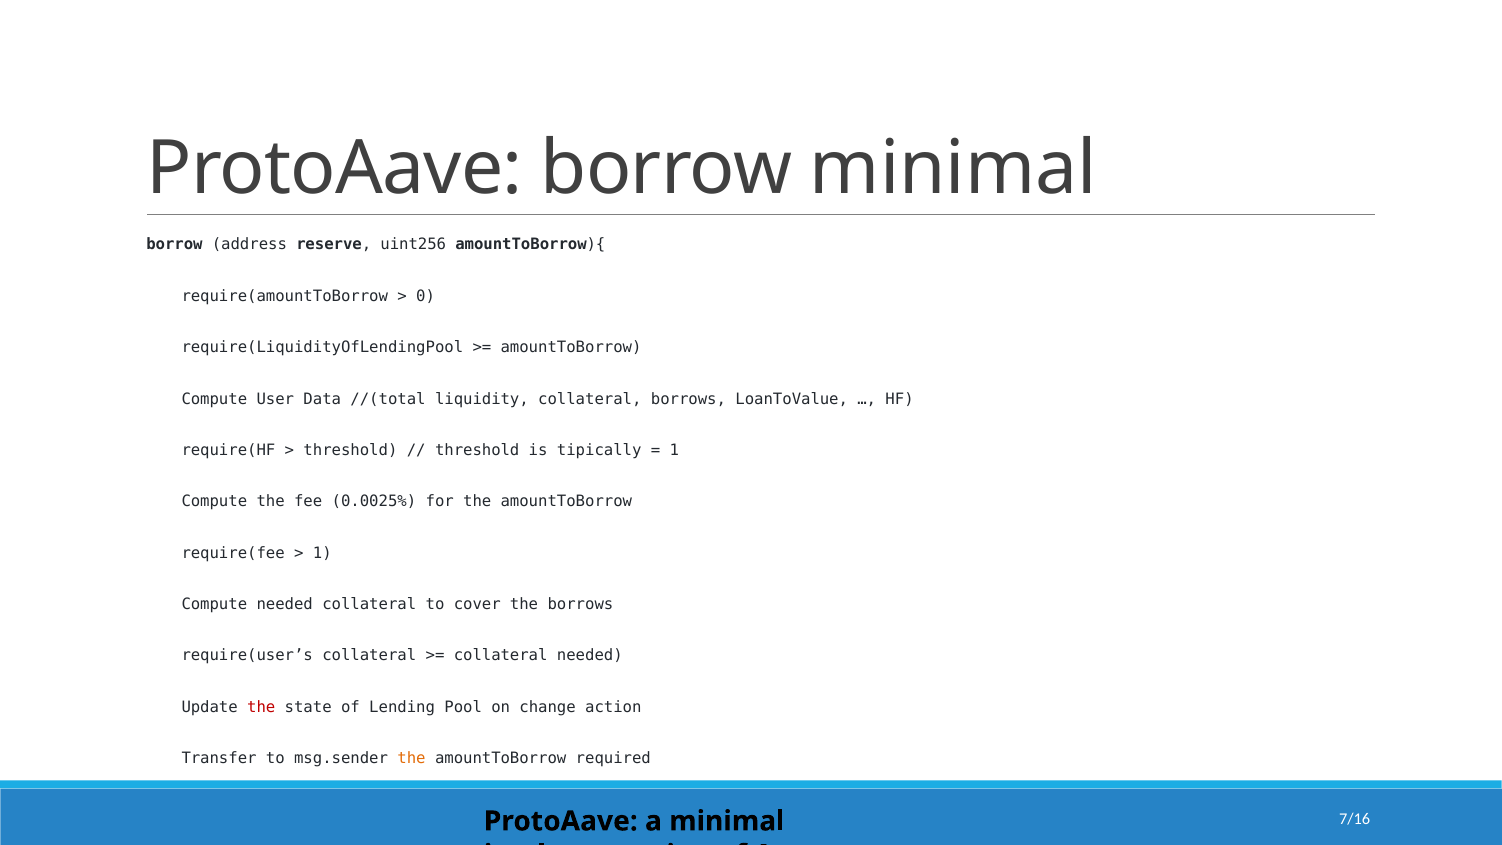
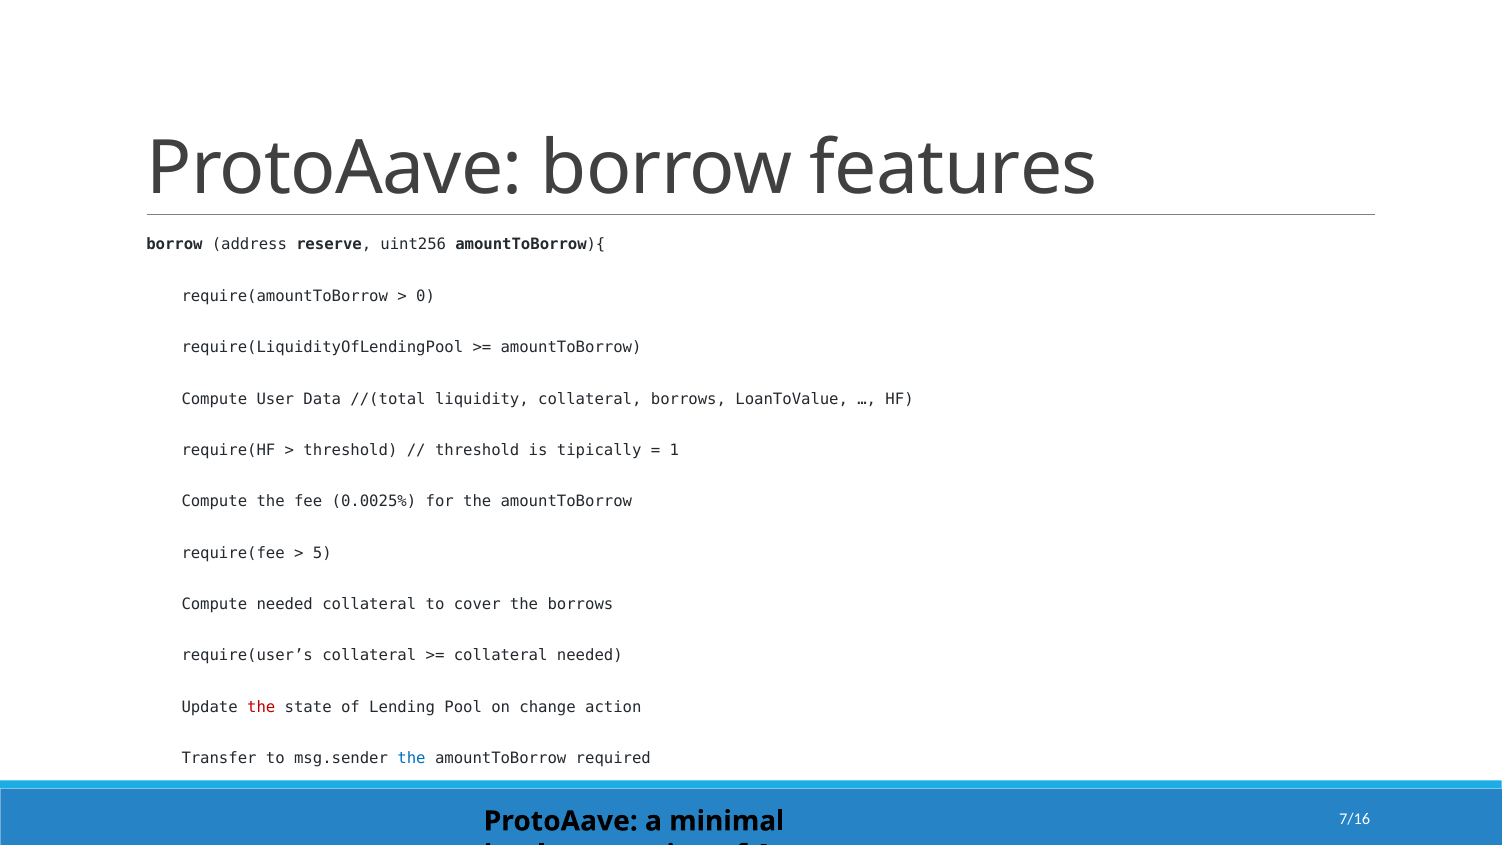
borrow minimal: minimal -> features
1 at (322, 553): 1 -> 5
the at (412, 758) colour: orange -> blue
